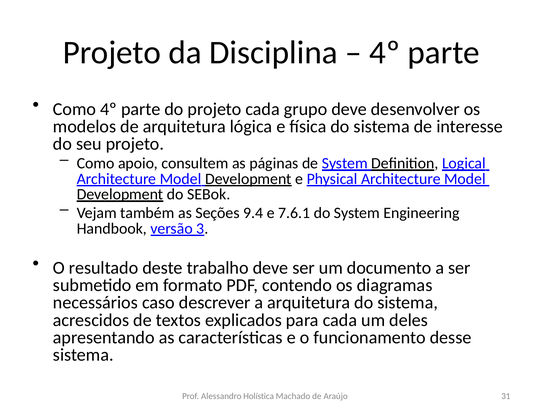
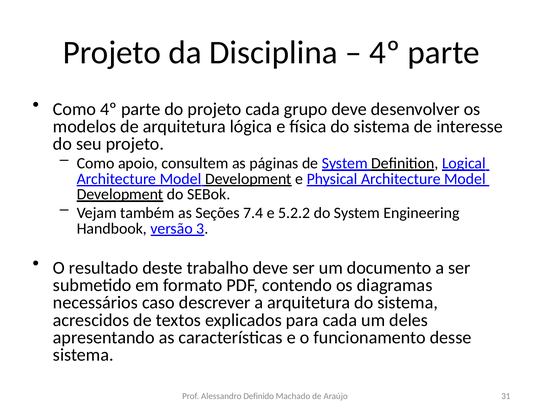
9.4: 9.4 -> 7.4
7.6.1: 7.6.1 -> 5.2.2
Holística: Holística -> Definido
